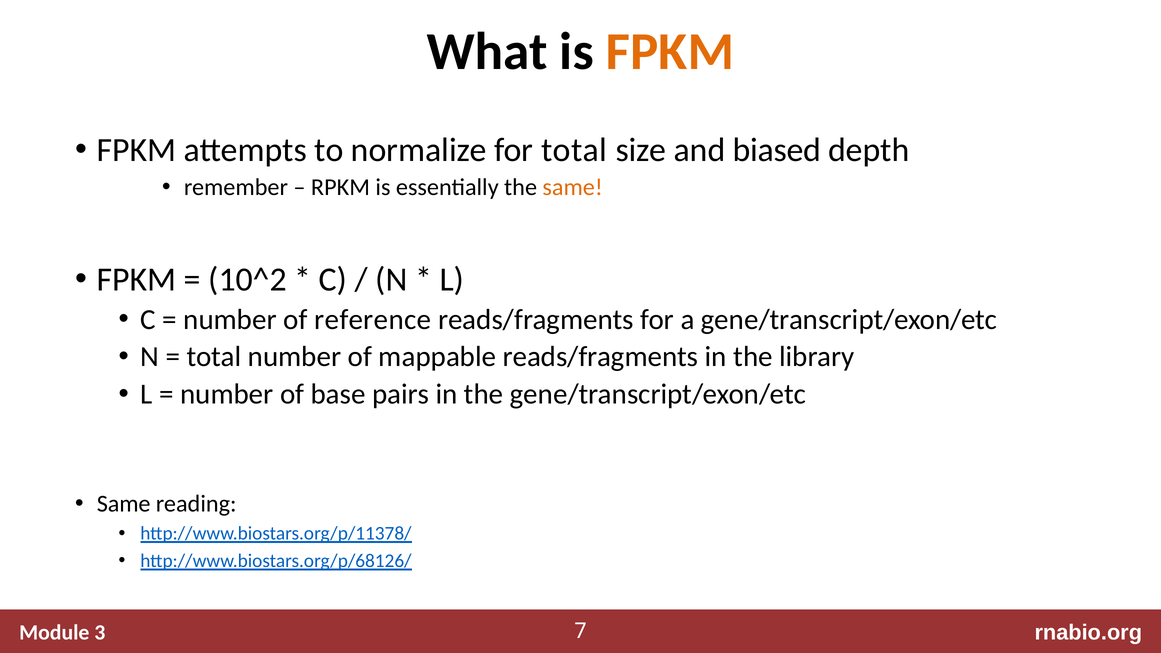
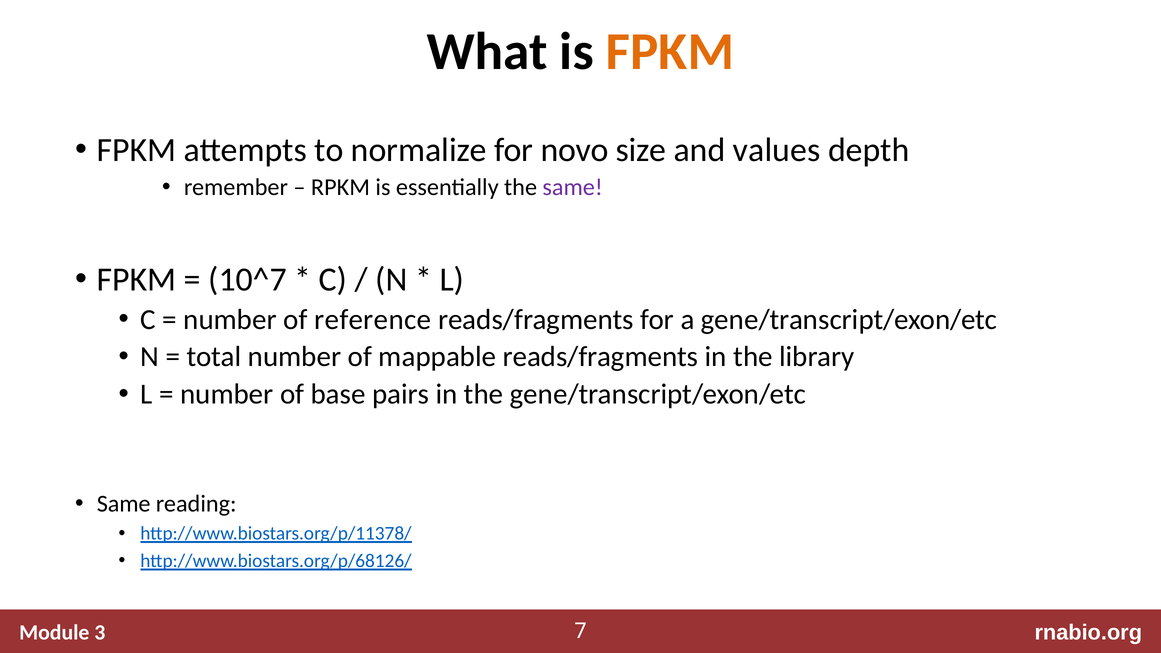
for total: total -> novo
biased: biased -> values
same at (573, 188) colour: orange -> purple
10^2: 10^2 -> 10^7
